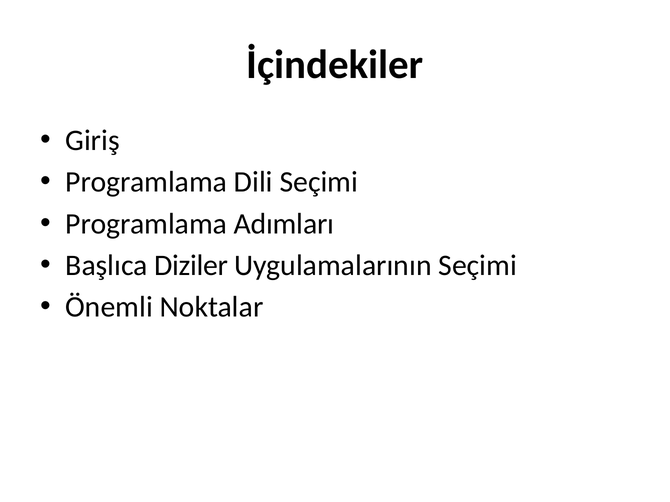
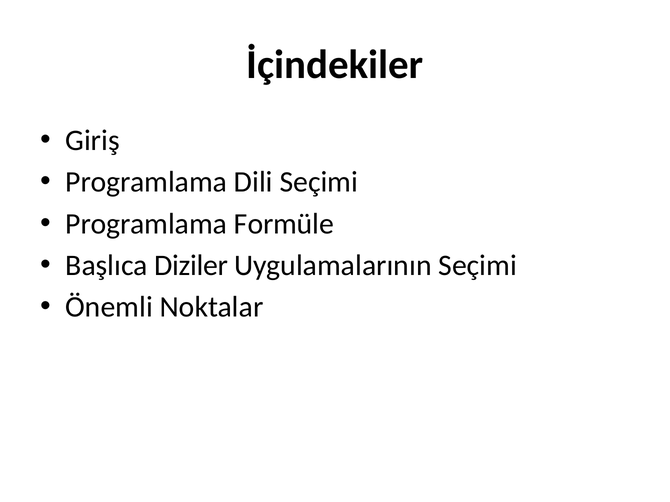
Adımları: Adımları -> Formüle
